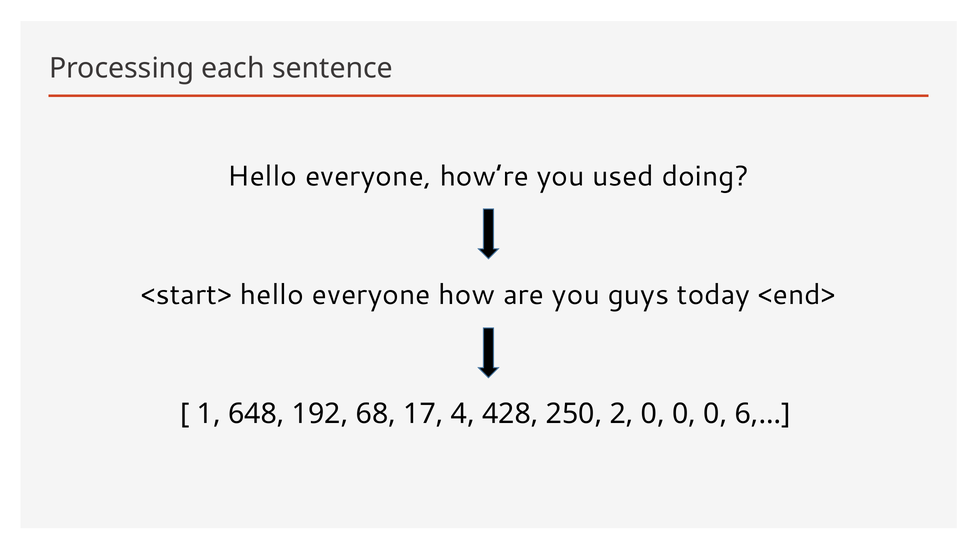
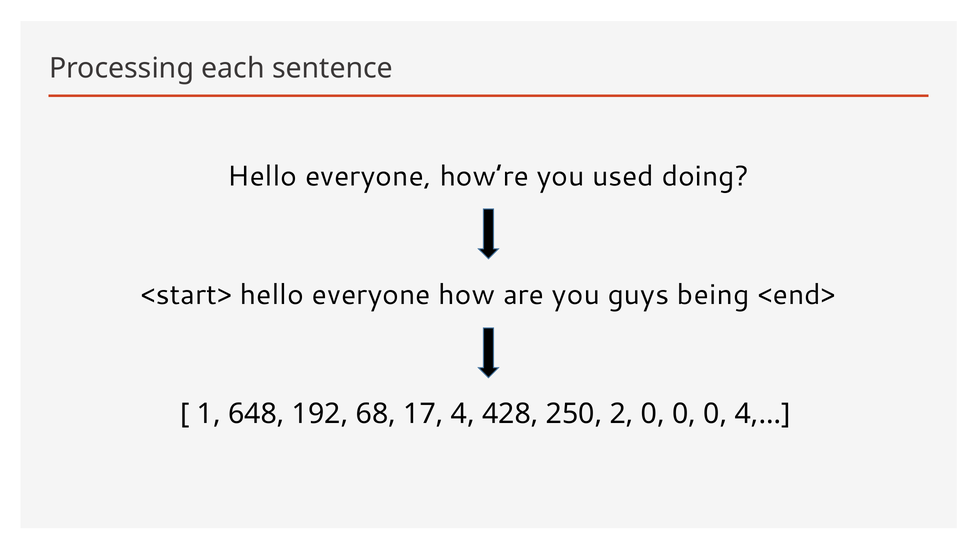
today: today -> being
6,…: 6,… -> 4,…
